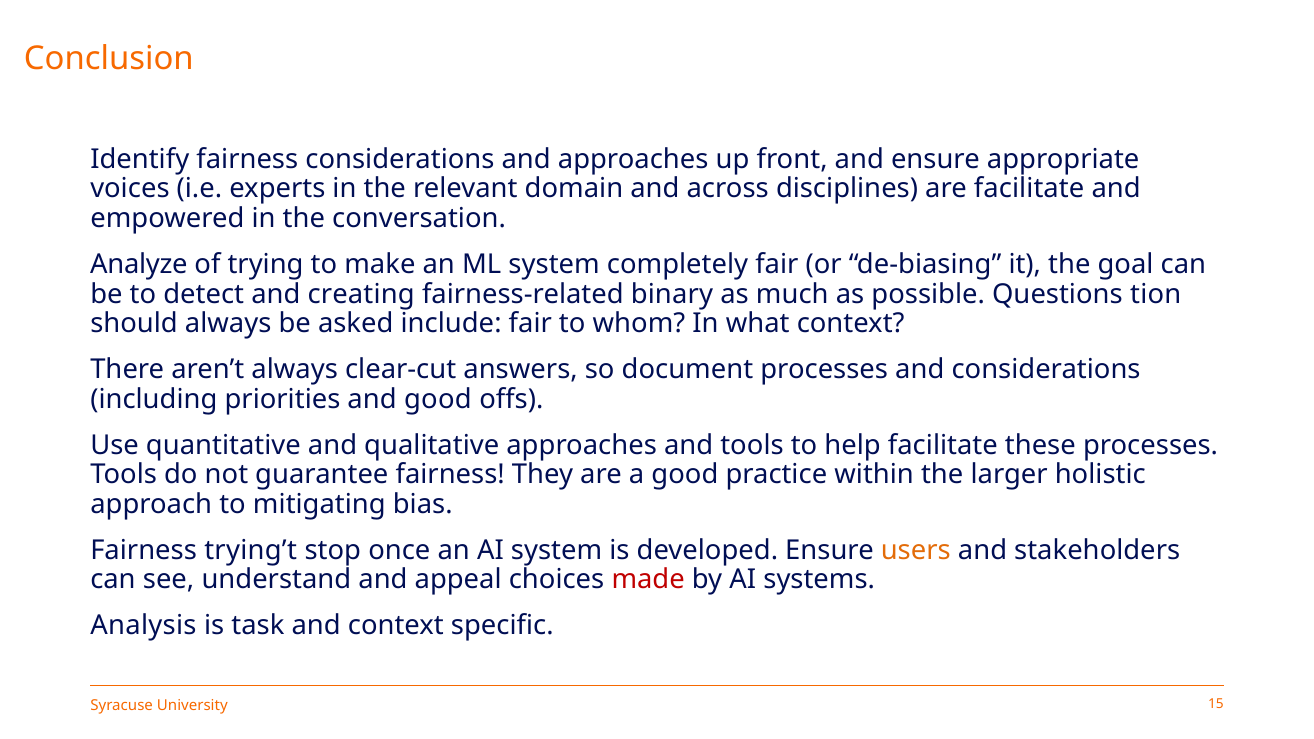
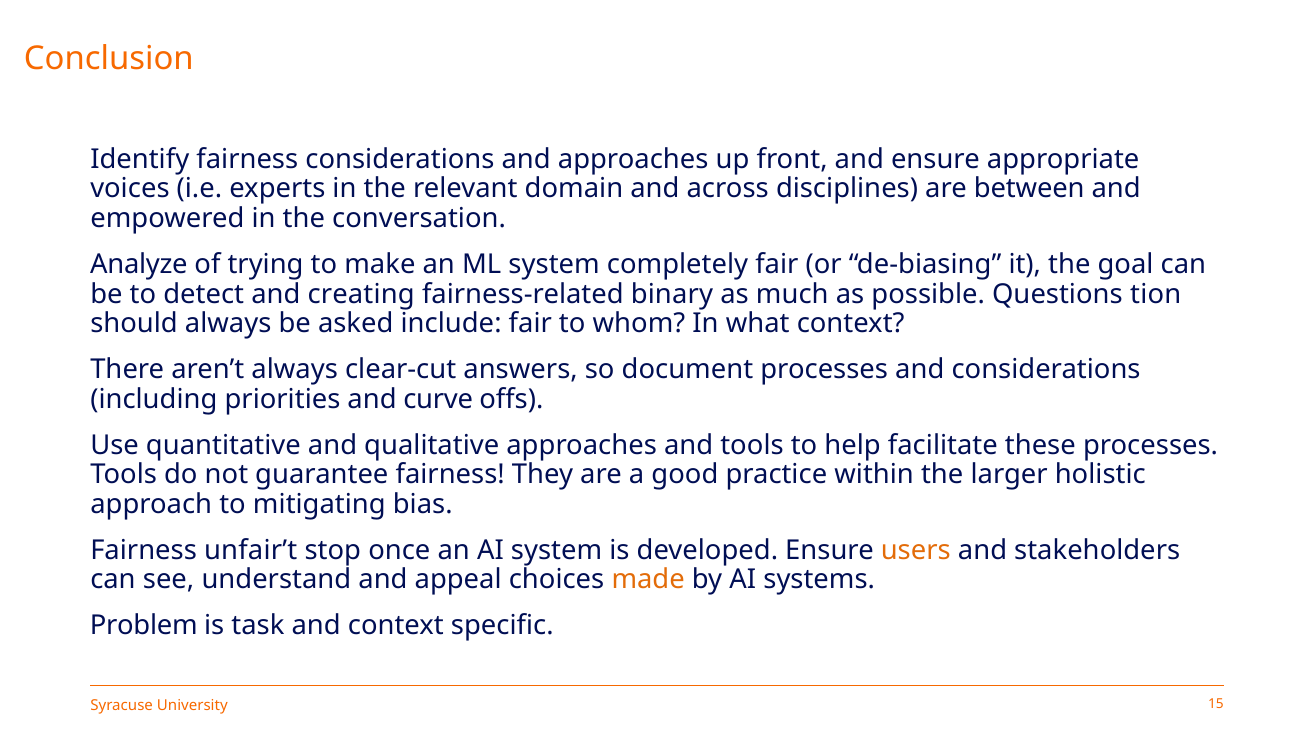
are facilitate: facilitate -> between
and good: good -> curve
trying’t: trying’t -> unfair’t
made colour: red -> orange
Analysis: Analysis -> Problem
